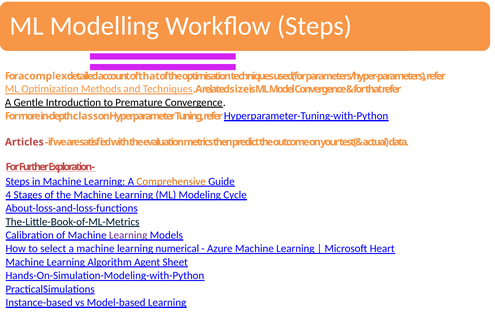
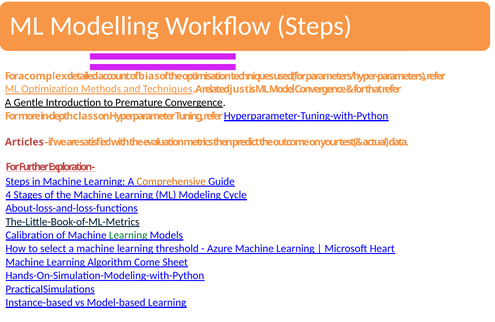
of that: that -> bias
size: size -> just
Learning at (128, 235) colour: purple -> green
numerical: numerical -> threshold
Agent: Agent -> Come
